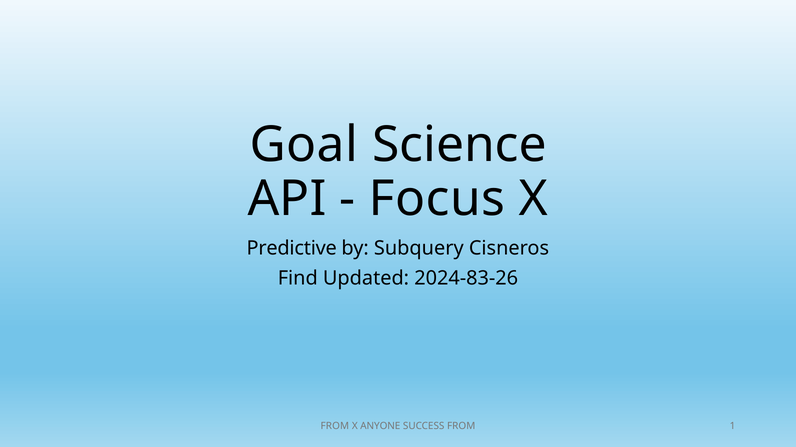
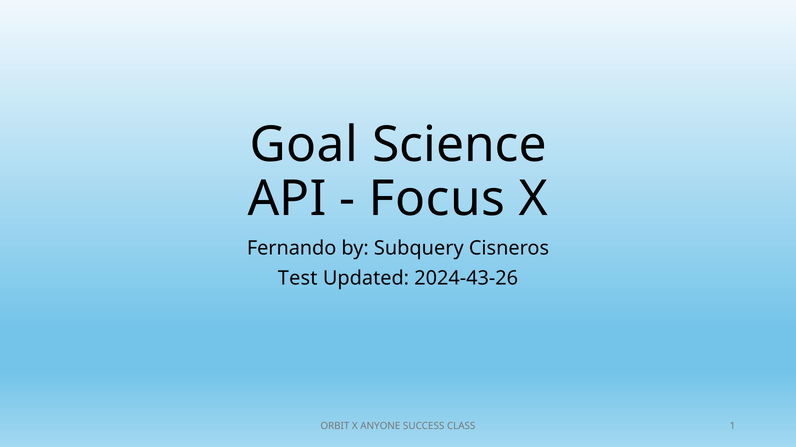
Predictive: Predictive -> Fernando
Find: Find -> Test
2024-83-26: 2024-83-26 -> 2024-43-26
FROM at (335, 427): FROM -> ORBIT
SUCCESS FROM: FROM -> CLASS
